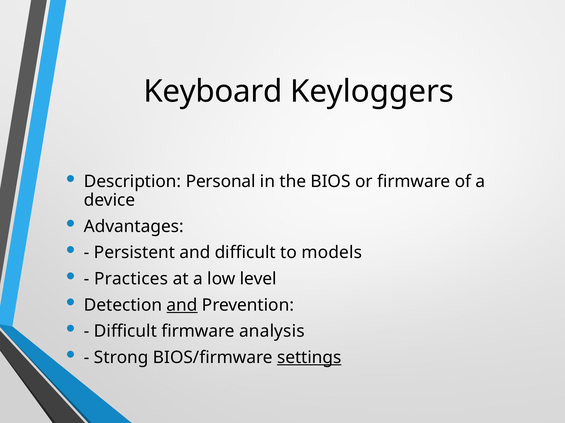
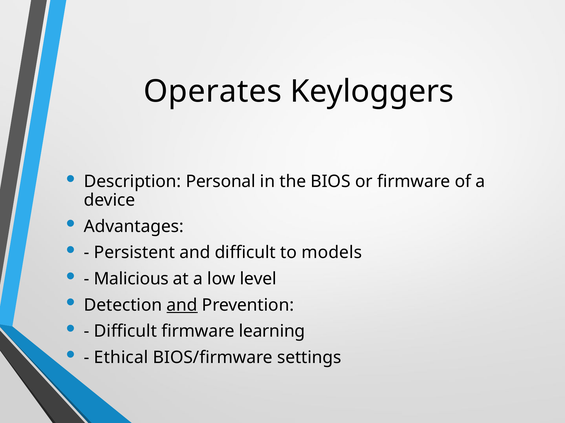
Keyboard: Keyboard -> Operates
Practices: Practices -> Malicious
analysis: analysis -> learning
Strong: Strong -> Ethical
settings underline: present -> none
